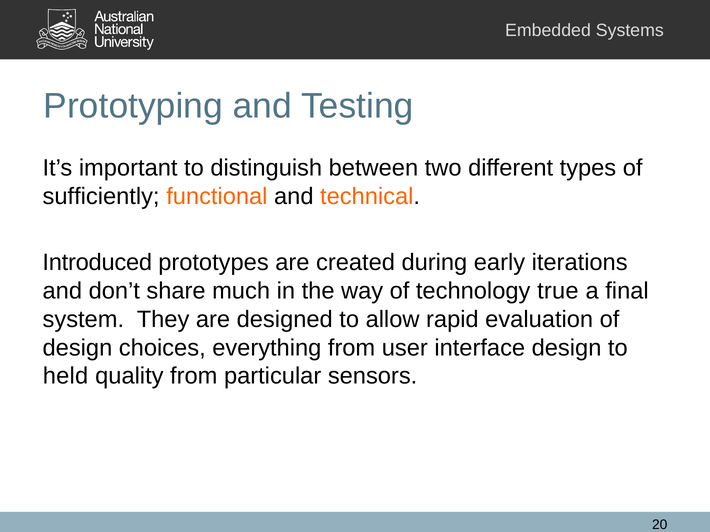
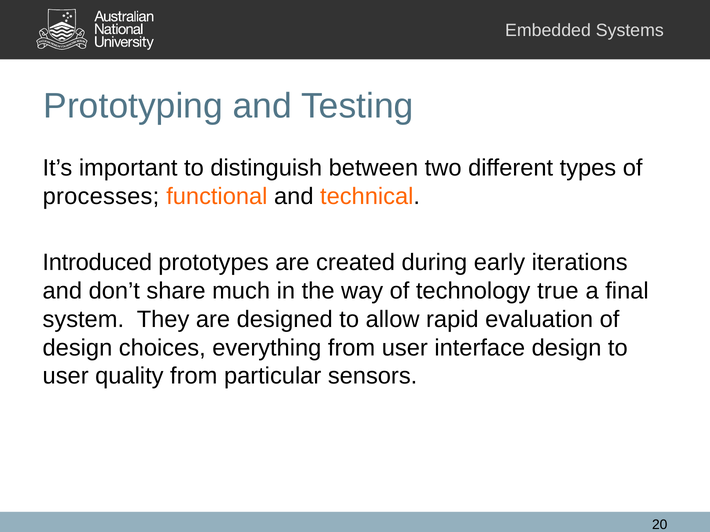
sufficiently: sufficiently -> processes
held at (66, 376): held -> user
